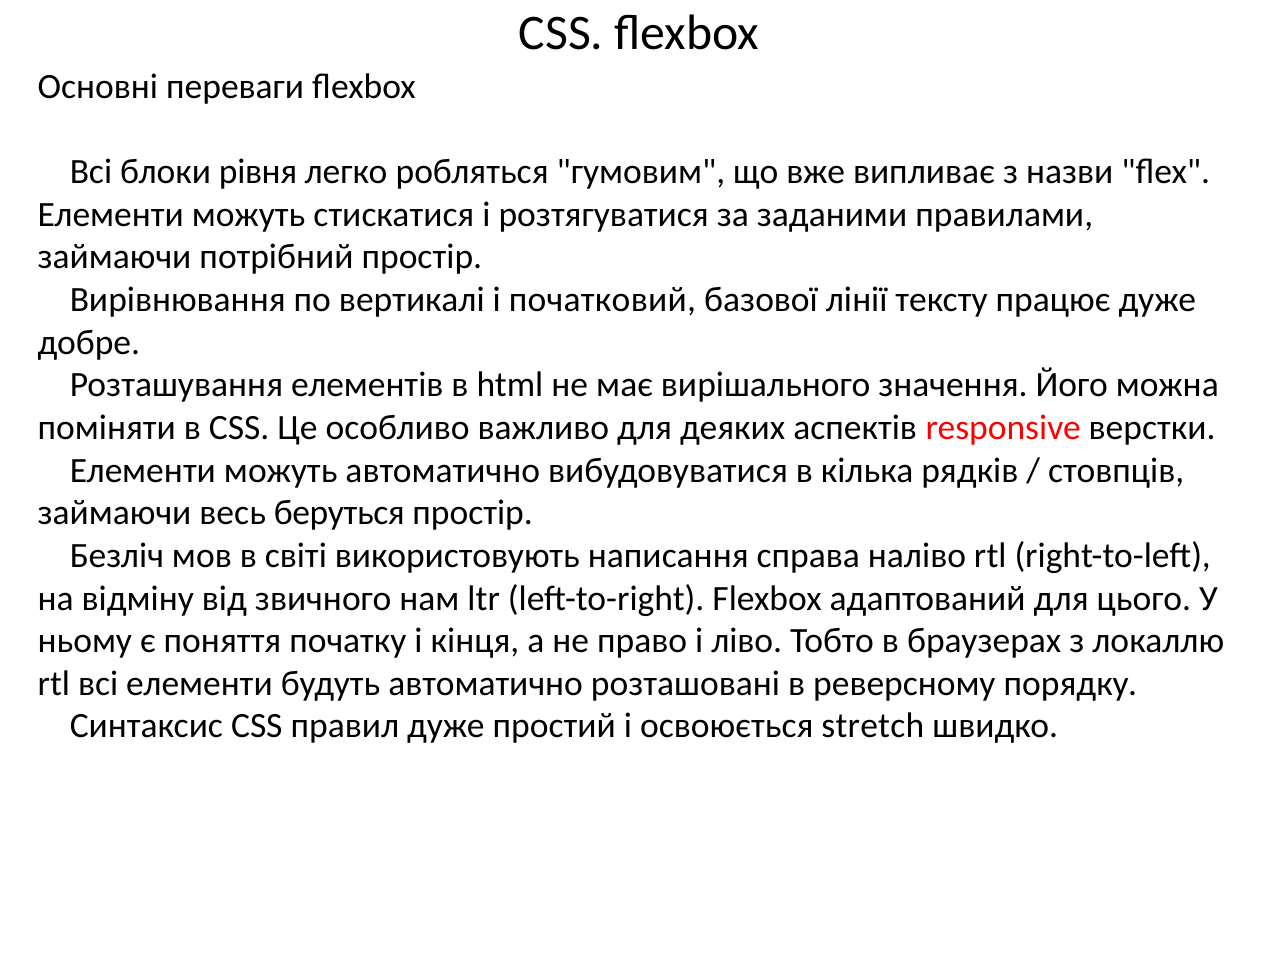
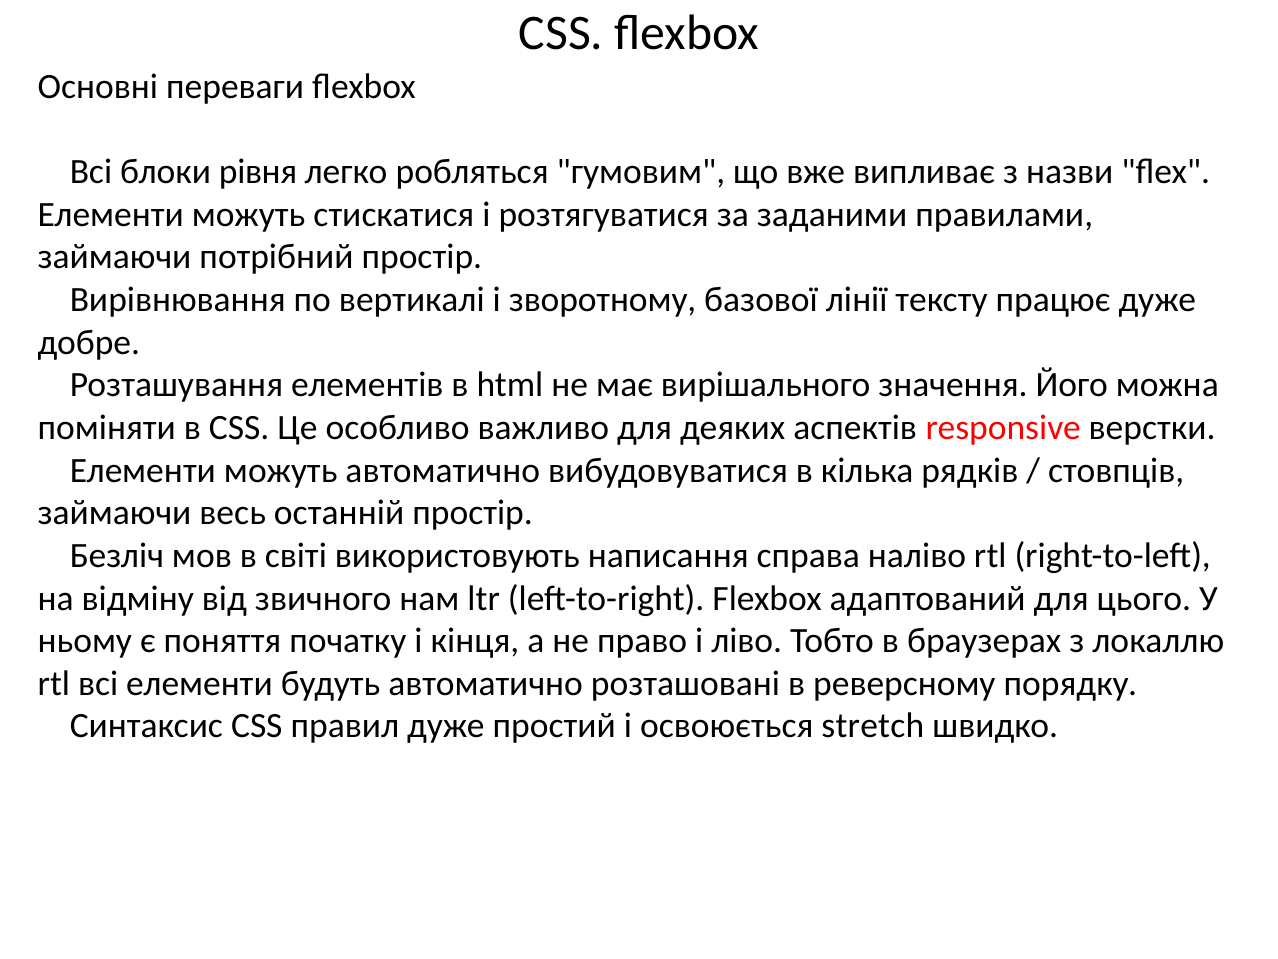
початковий: початковий -> зворотному
беруться: беруться -> останній
